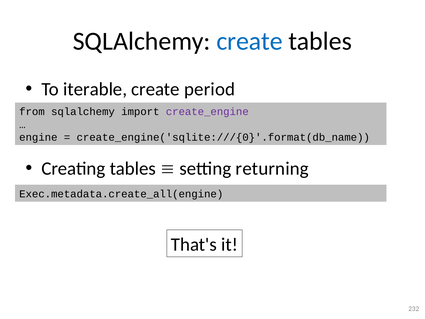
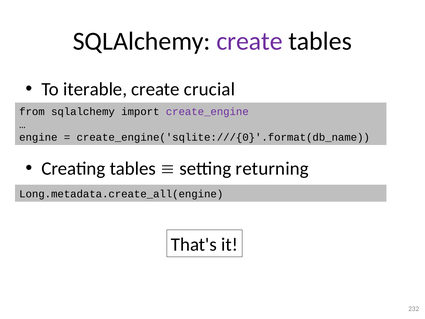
create at (249, 41) colour: blue -> purple
period: period -> crucial
Exec.metadata.create_all(engine: Exec.metadata.create_all(engine -> Long.metadata.create_all(engine
